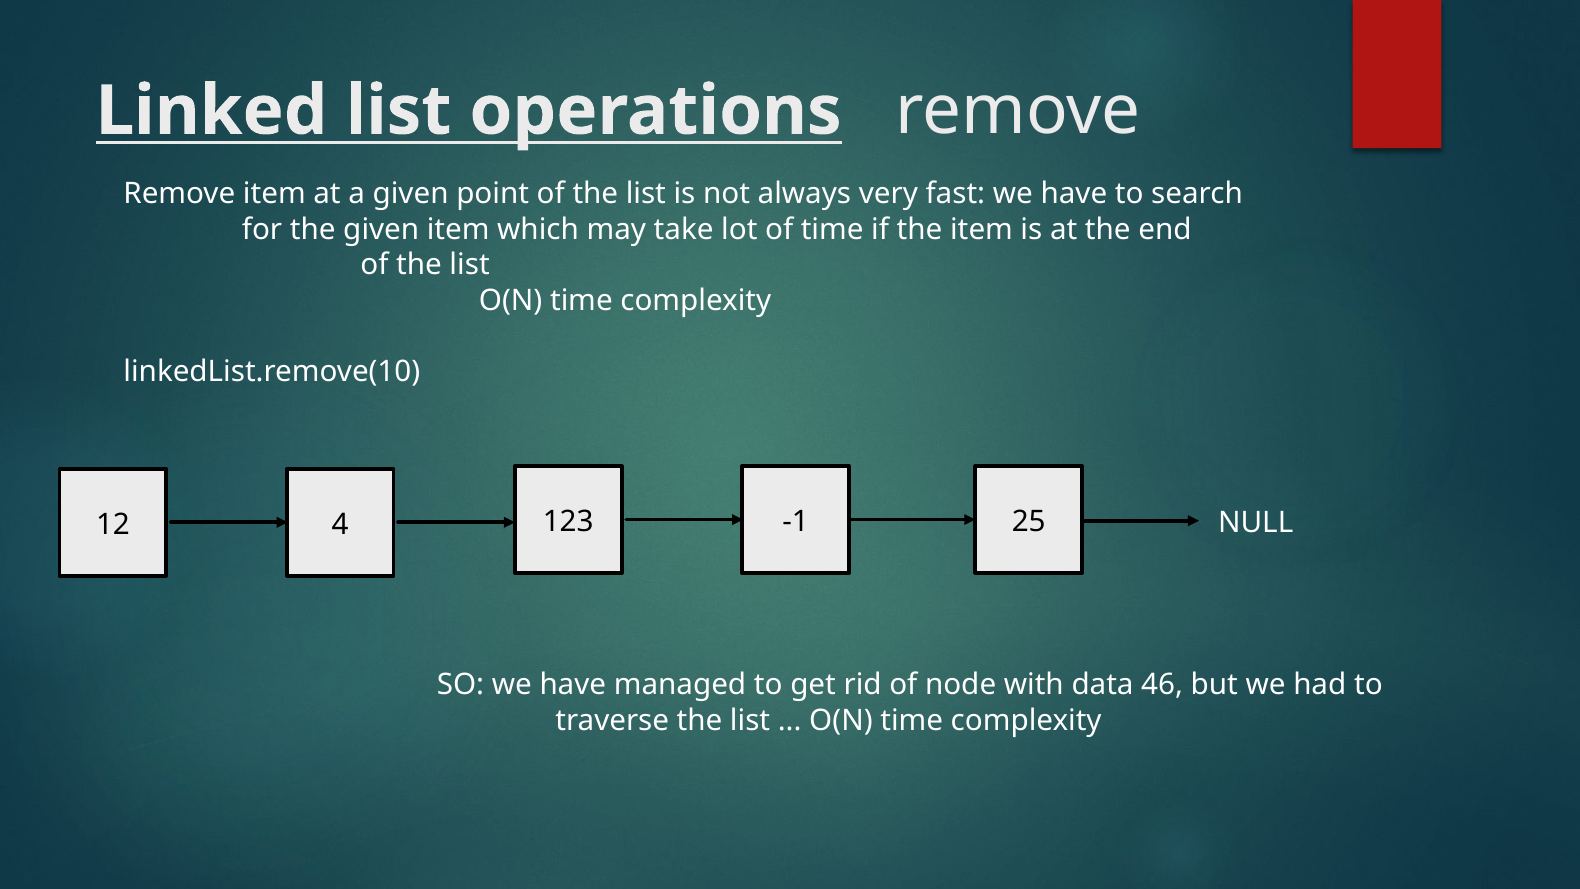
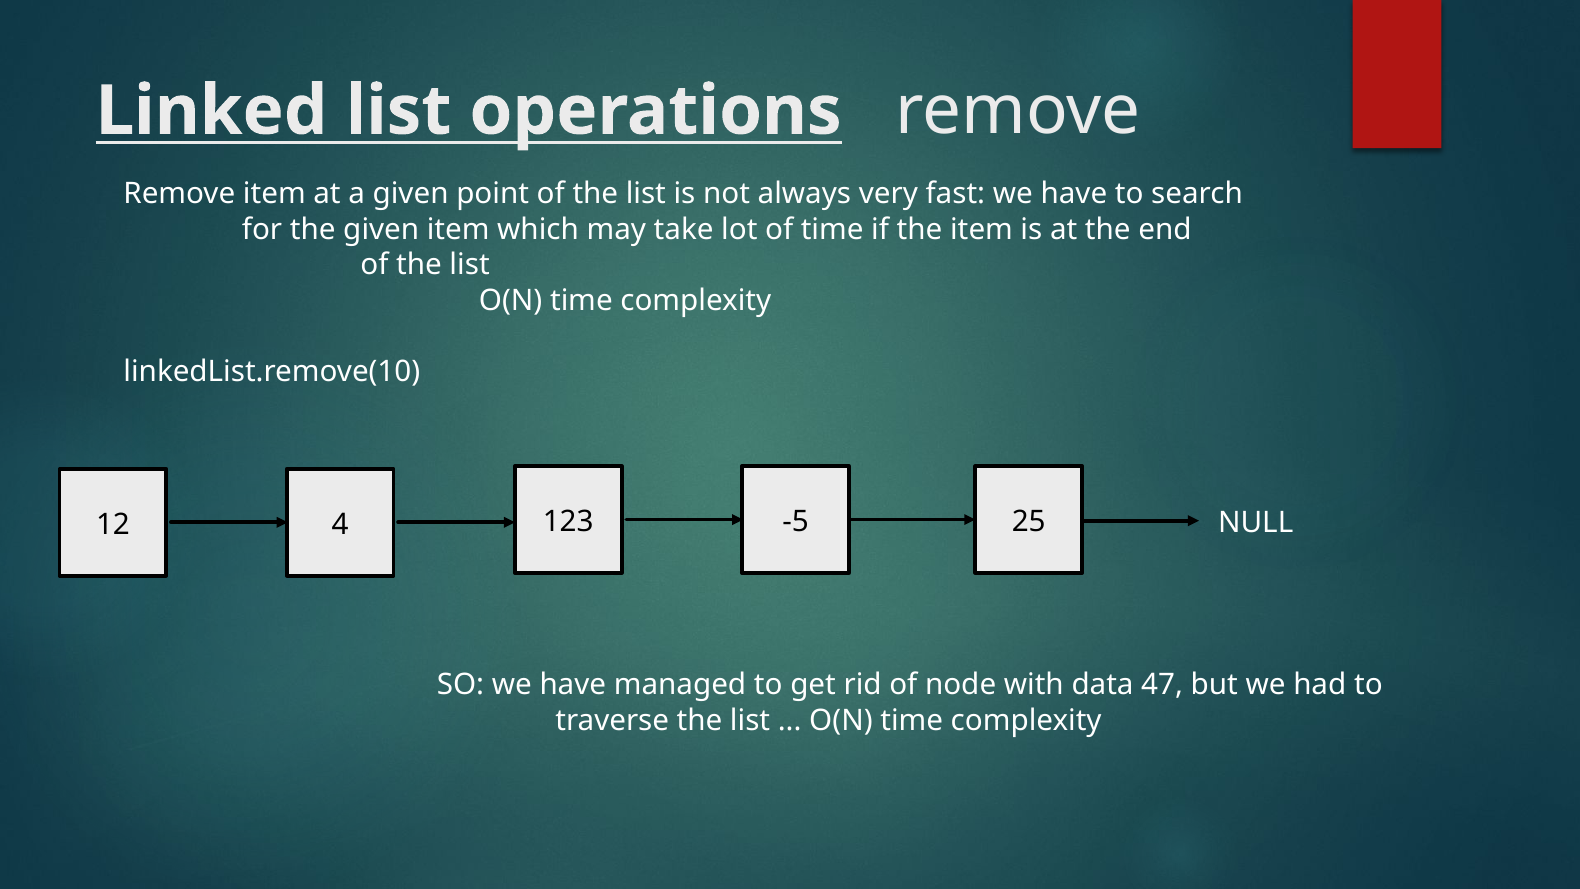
-1: -1 -> -5
46: 46 -> 47
